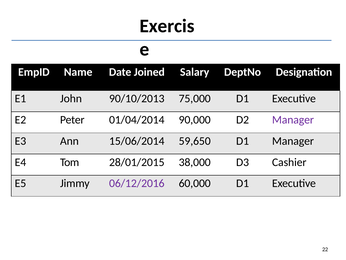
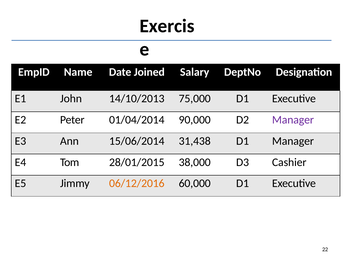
90/10/2013: 90/10/2013 -> 14/10/2013
59,650: 59,650 -> 31,438
06/12/2016 colour: purple -> orange
